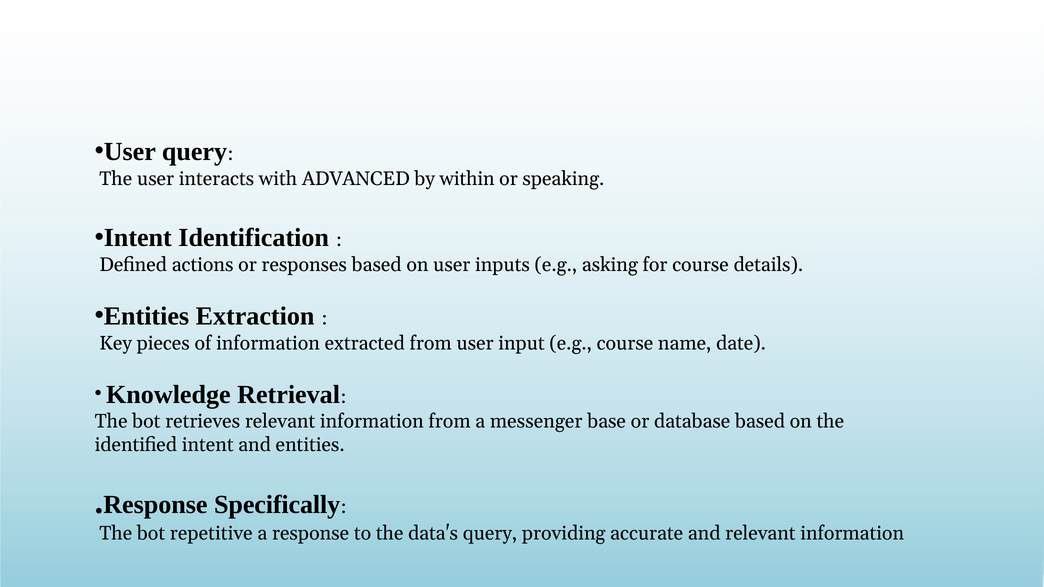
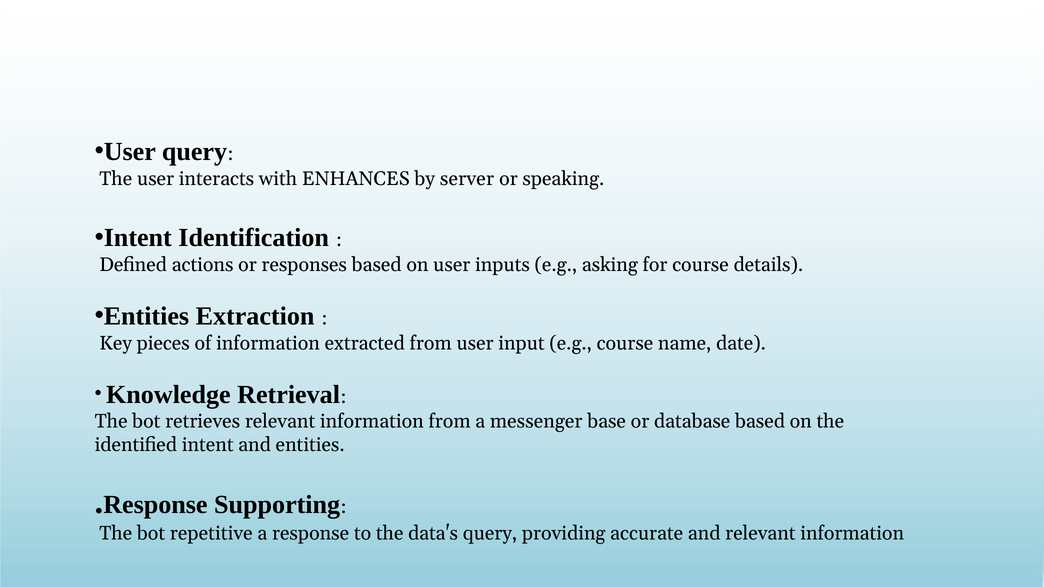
ADVANCED: ADVANCED -> ENHANCES
within: within -> server
Specifically: Specifically -> Supporting
